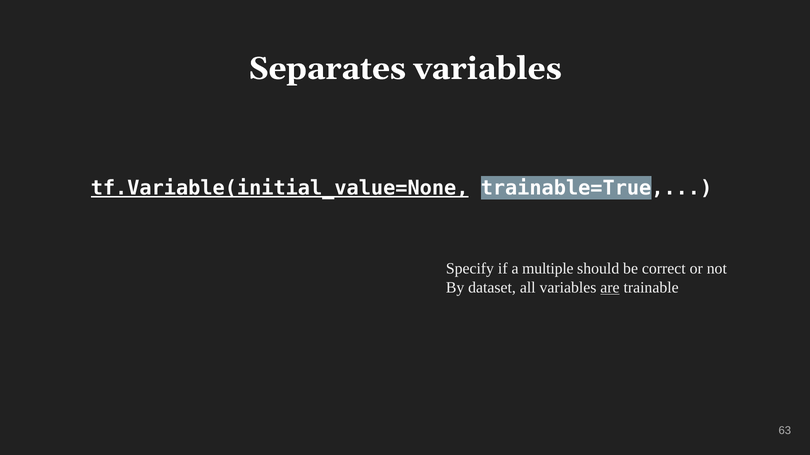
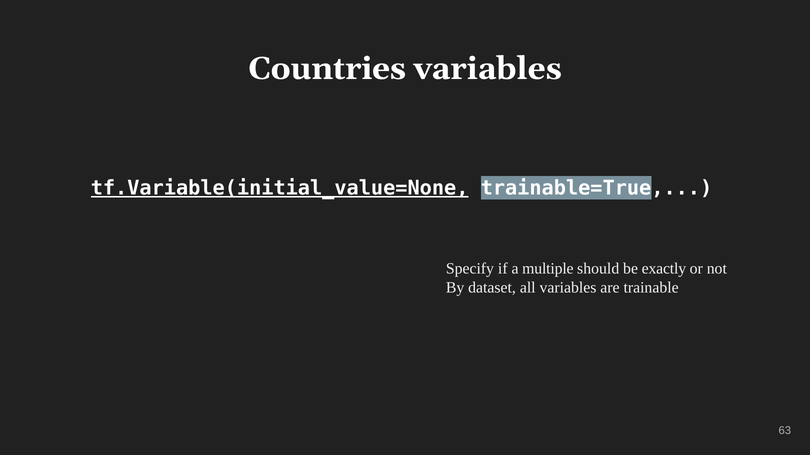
Separates: Separates -> Countries
correct: correct -> exactly
are underline: present -> none
